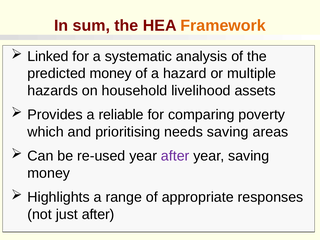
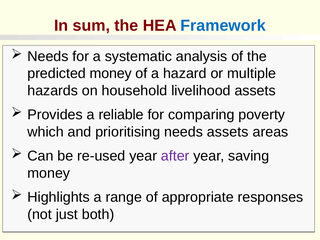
Framework colour: orange -> blue
Linked at (48, 56): Linked -> Needs
needs saving: saving -> assets
just after: after -> both
